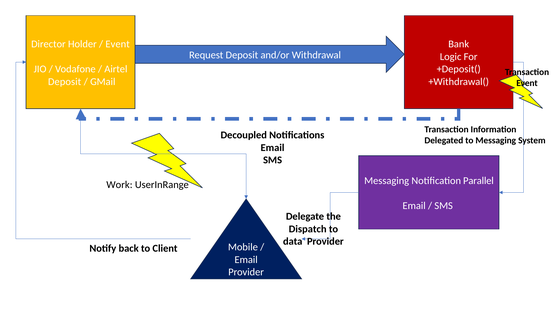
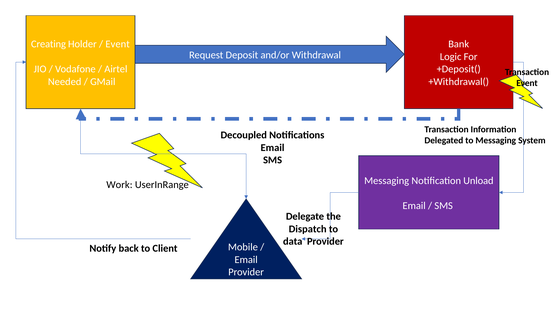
Director: Director -> Creating
Deposit at (65, 82): Deposit -> Needed
Parallel: Parallel -> Unload
